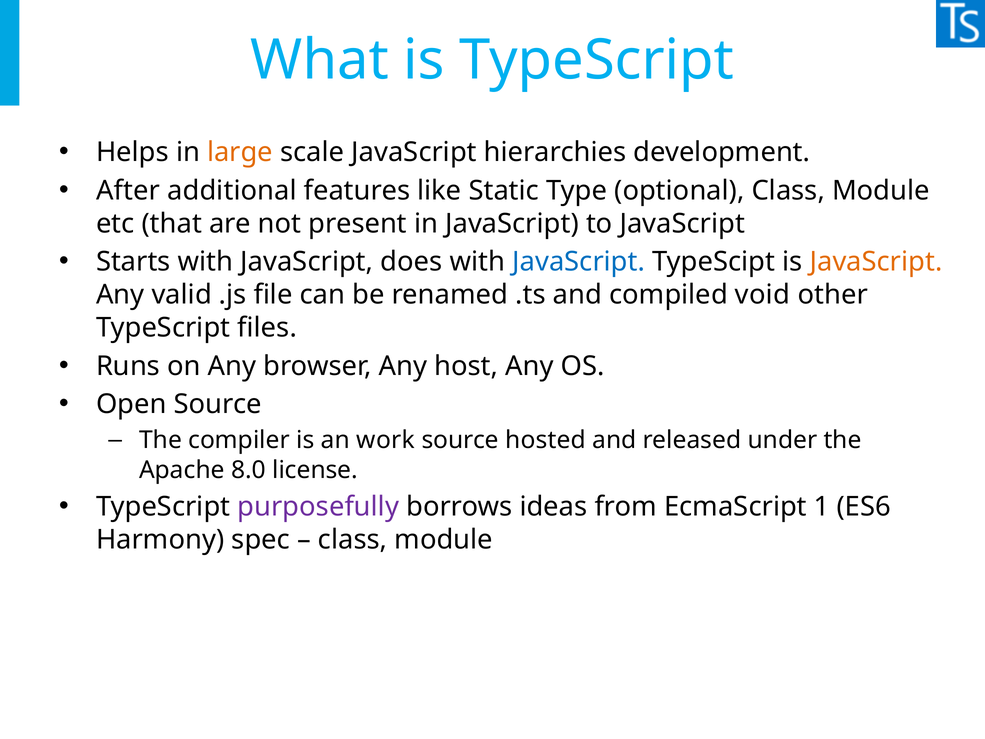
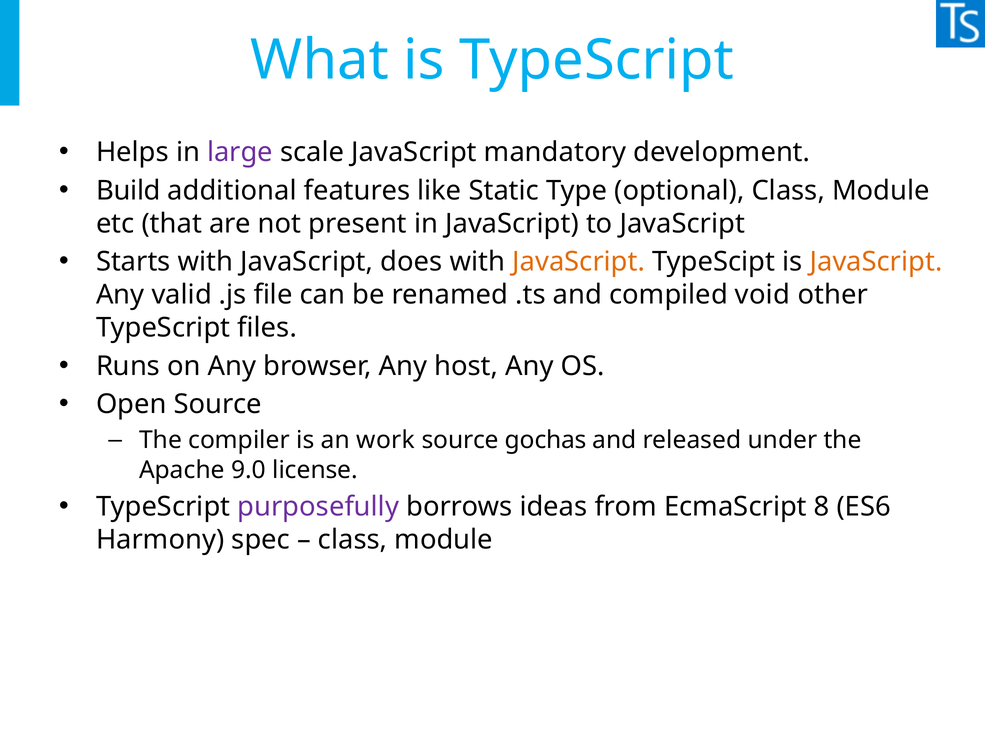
large colour: orange -> purple
hierarchies: hierarchies -> mandatory
After: After -> Build
JavaScript at (579, 262) colour: blue -> orange
hosted: hosted -> gochas
8.0: 8.0 -> 9.0
1: 1 -> 8
